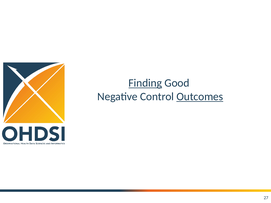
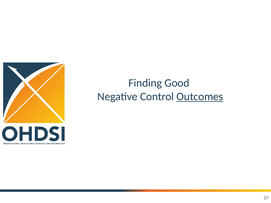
Finding underline: present -> none
